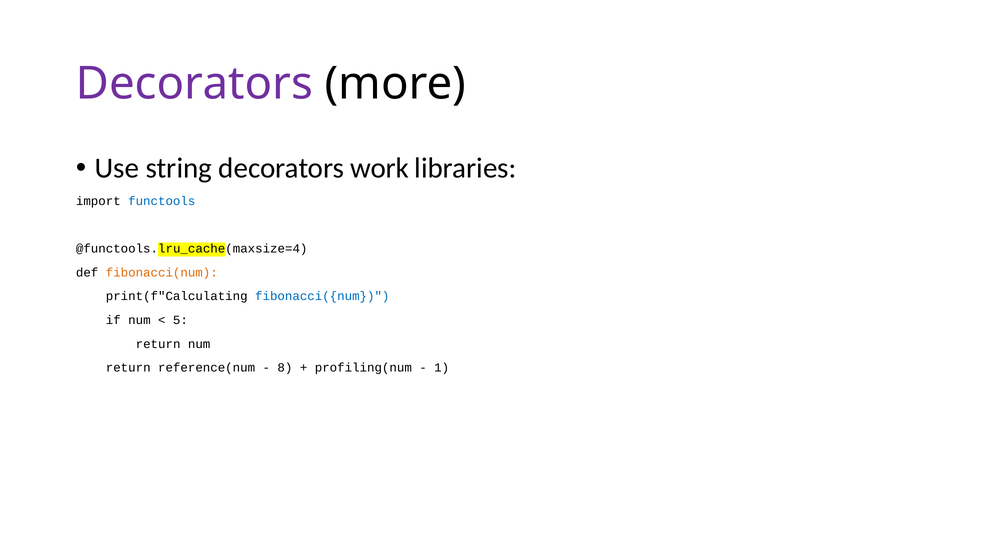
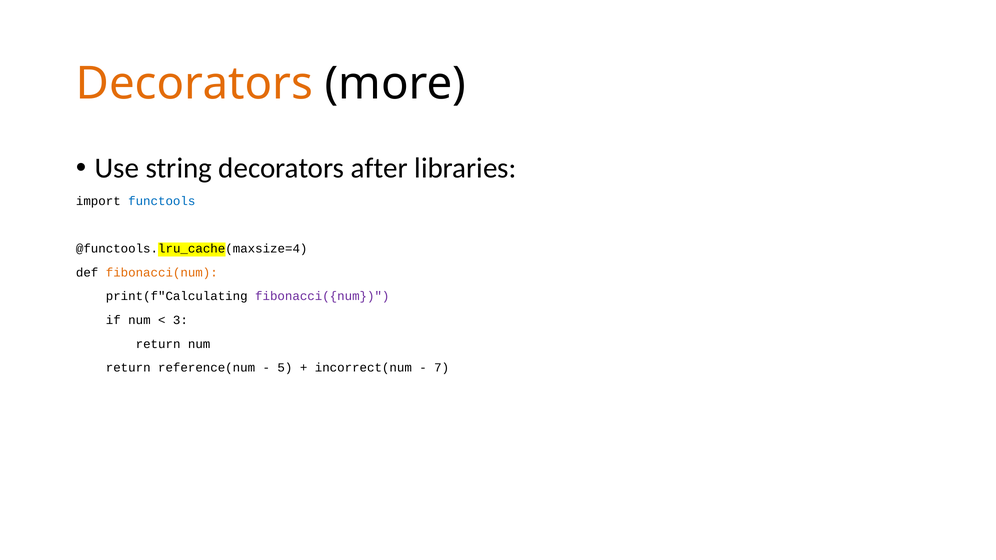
Decorators at (194, 84) colour: purple -> orange
work: work -> after
fibonacci({num colour: blue -> purple
5: 5 -> 3
8: 8 -> 5
profiling(num: profiling(num -> incorrect(num
1: 1 -> 7
